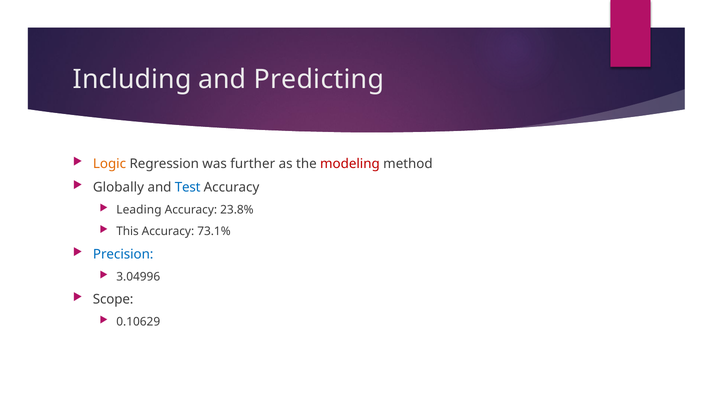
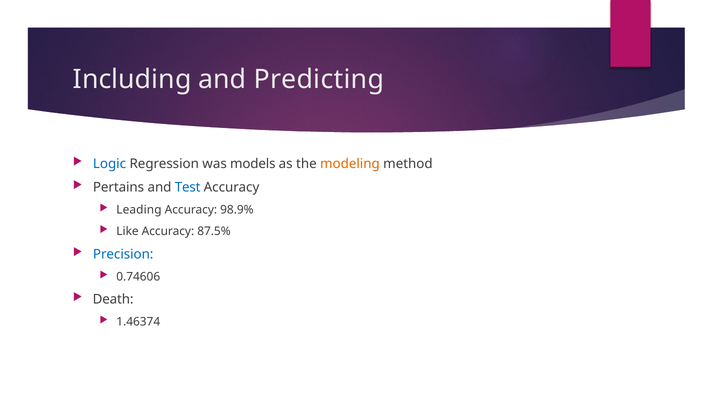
Logic colour: orange -> blue
further: further -> models
modeling colour: red -> orange
Globally: Globally -> Pertains
23.8%: 23.8% -> 98.9%
This: This -> Like
73.1%: 73.1% -> 87.5%
3.04996: 3.04996 -> 0.74606
Scope: Scope -> Death
0.10629: 0.10629 -> 1.46374
